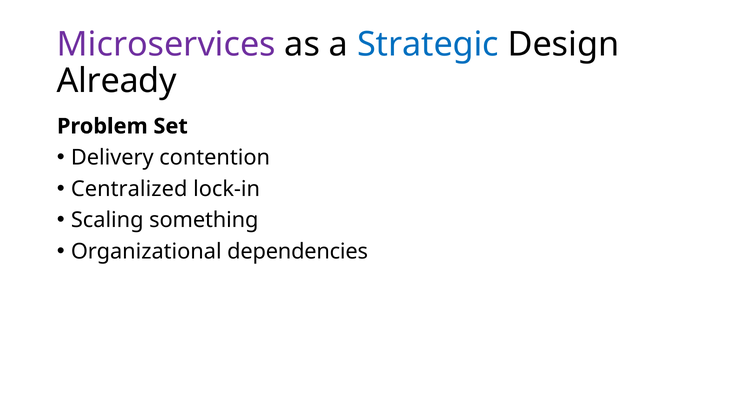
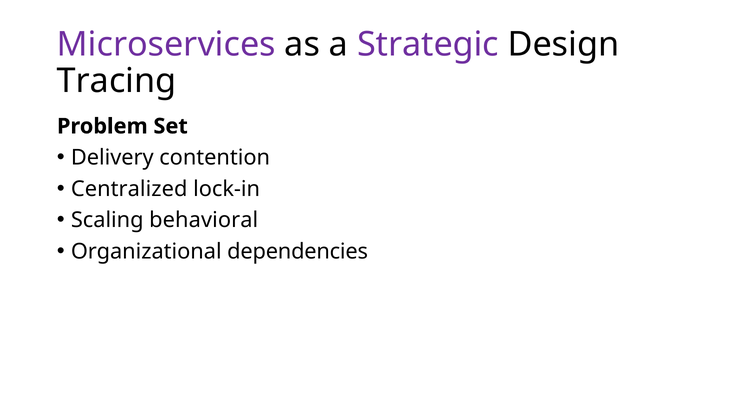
Strategic colour: blue -> purple
Already: Already -> Tracing
something: something -> behavioral
